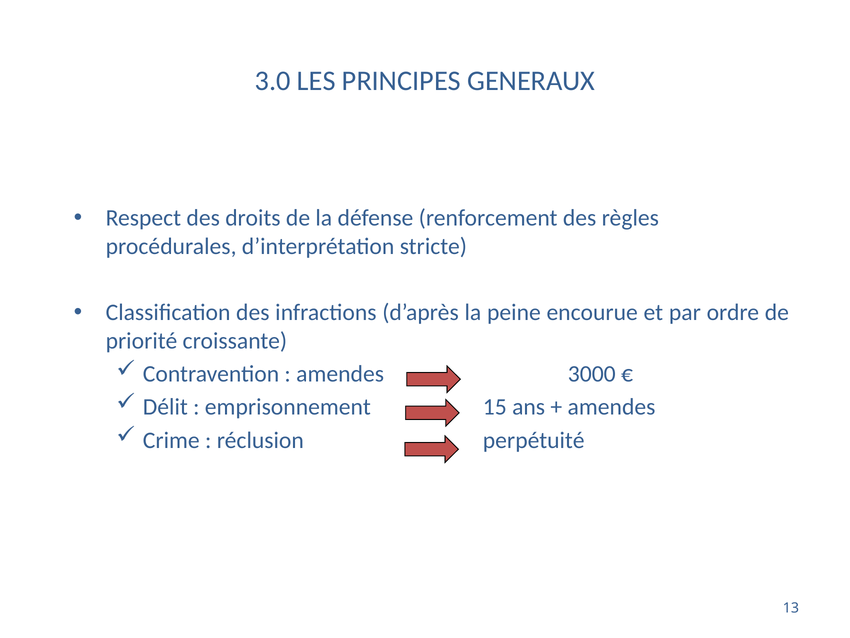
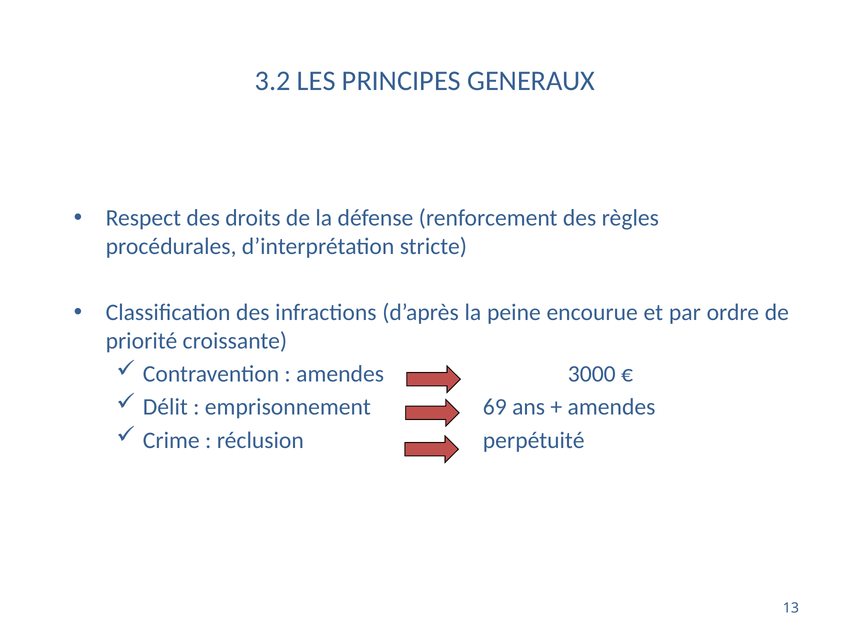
3.0: 3.0 -> 3.2
15: 15 -> 69
